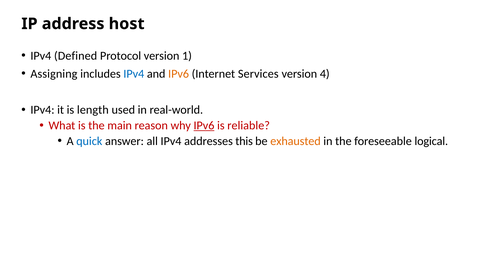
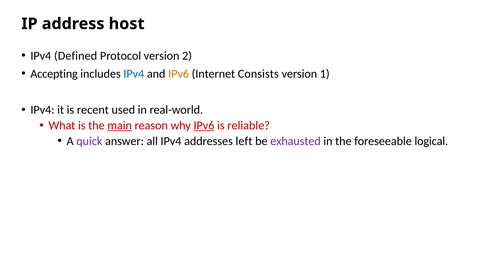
1: 1 -> 2
Assigning: Assigning -> Accepting
Services: Services -> Consists
4: 4 -> 1
length: length -> recent
main underline: none -> present
quick colour: blue -> purple
this: this -> left
exhausted colour: orange -> purple
